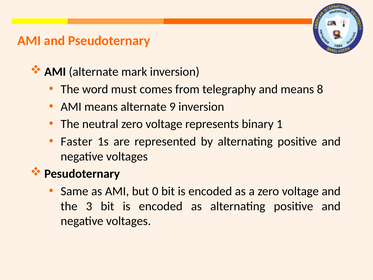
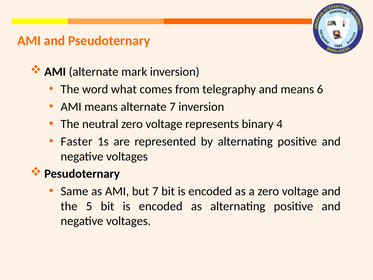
must: must -> what
8: 8 -> 6
alternate 9: 9 -> 7
1: 1 -> 4
but 0: 0 -> 7
3: 3 -> 5
